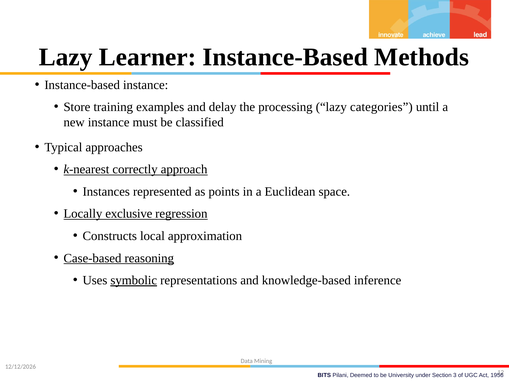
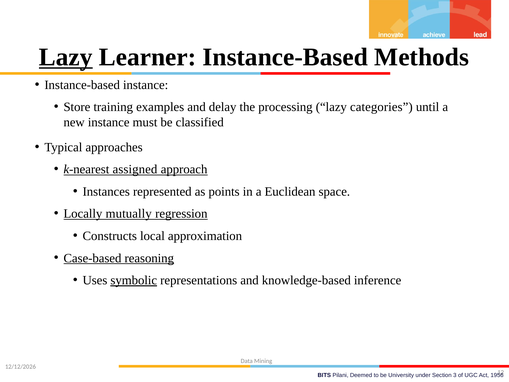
Lazy at (66, 57) underline: none -> present
correctly: correctly -> assigned
exclusive: exclusive -> mutually
